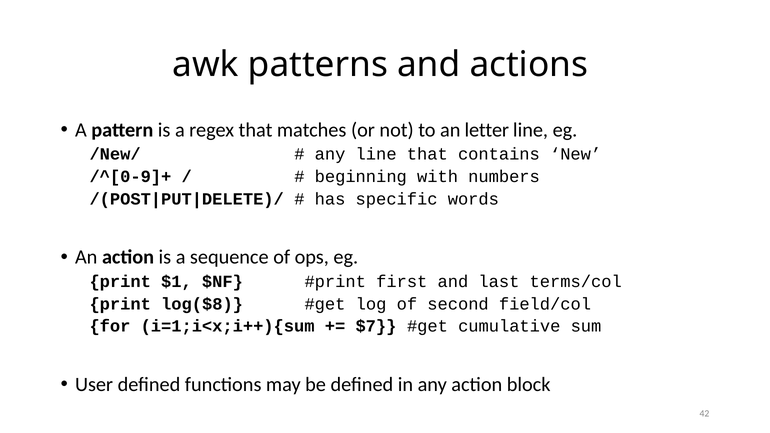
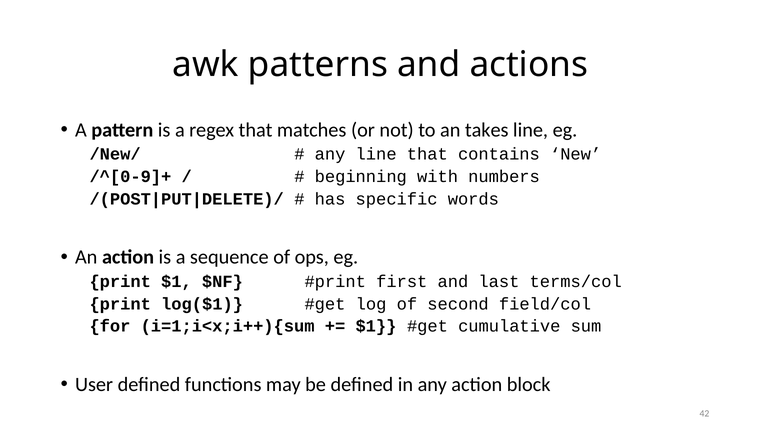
letter: letter -> takes
log($8: log($8 -> log($1
$7 at (376, 326): $7 -> $1
